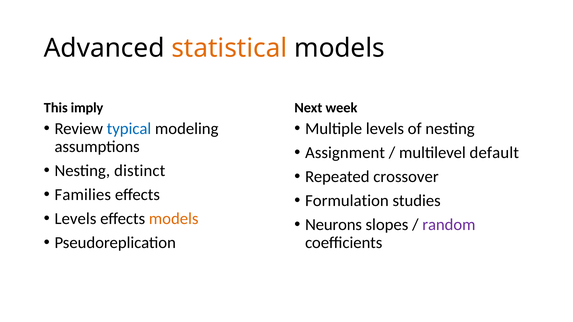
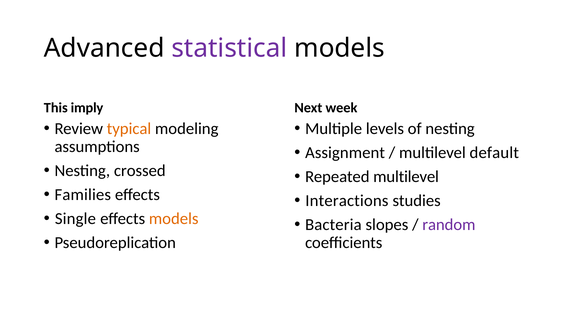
statistical colour: orange -> purple
typical colour: blue -> orange
distinct: distinct -> crossed
Repeated crossover: crossover -> multilevel
Formulation: Formulation -> Interactions
Levels at (75, 219): Levels -> Single
Neurons: Neurons -> Bacteria
